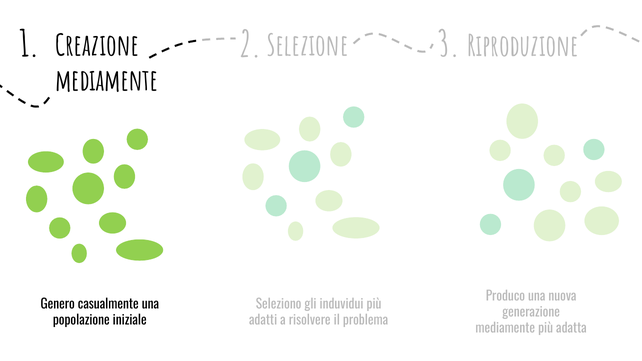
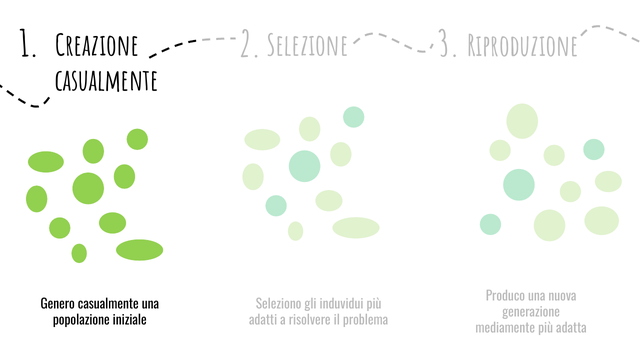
mediamente at (107, 81): mediamente -> casualmente
